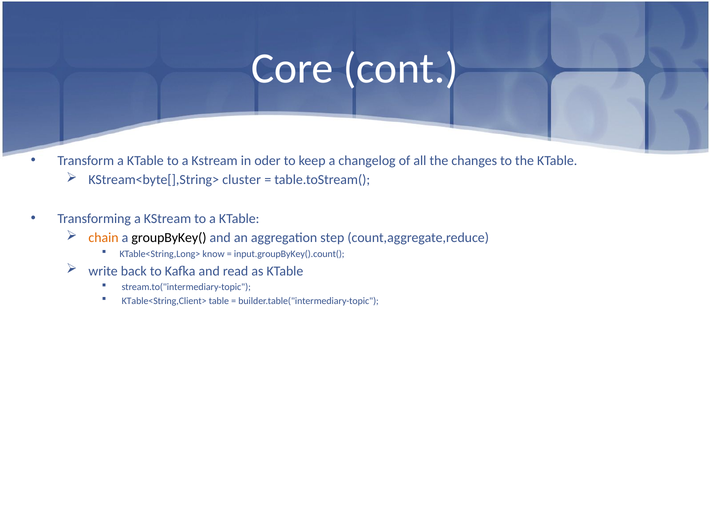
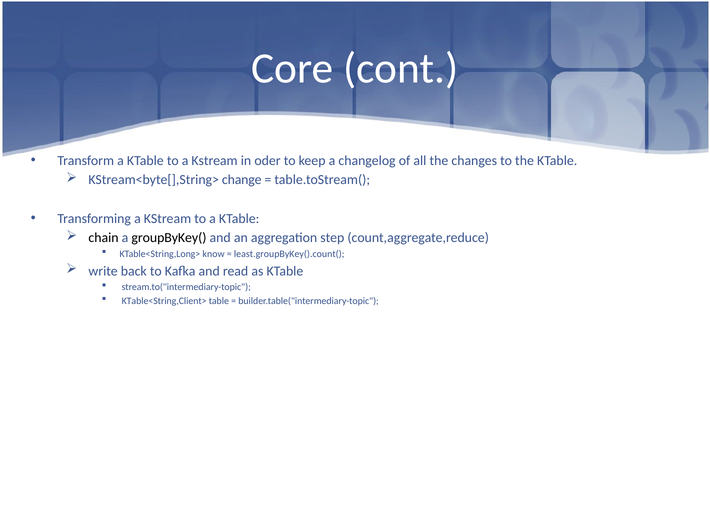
cluster: cluster -> change
chain colour: orange -> black
input.groupByKey().count(: input.groupByKey().count( -> least.groupByKey().count(
